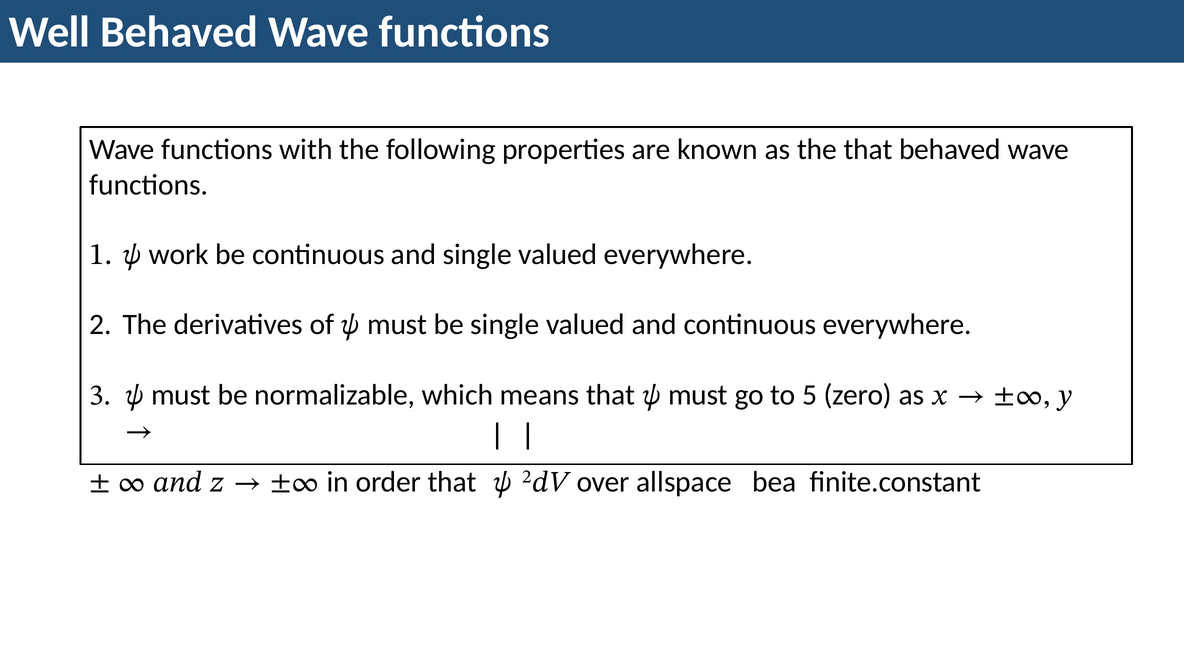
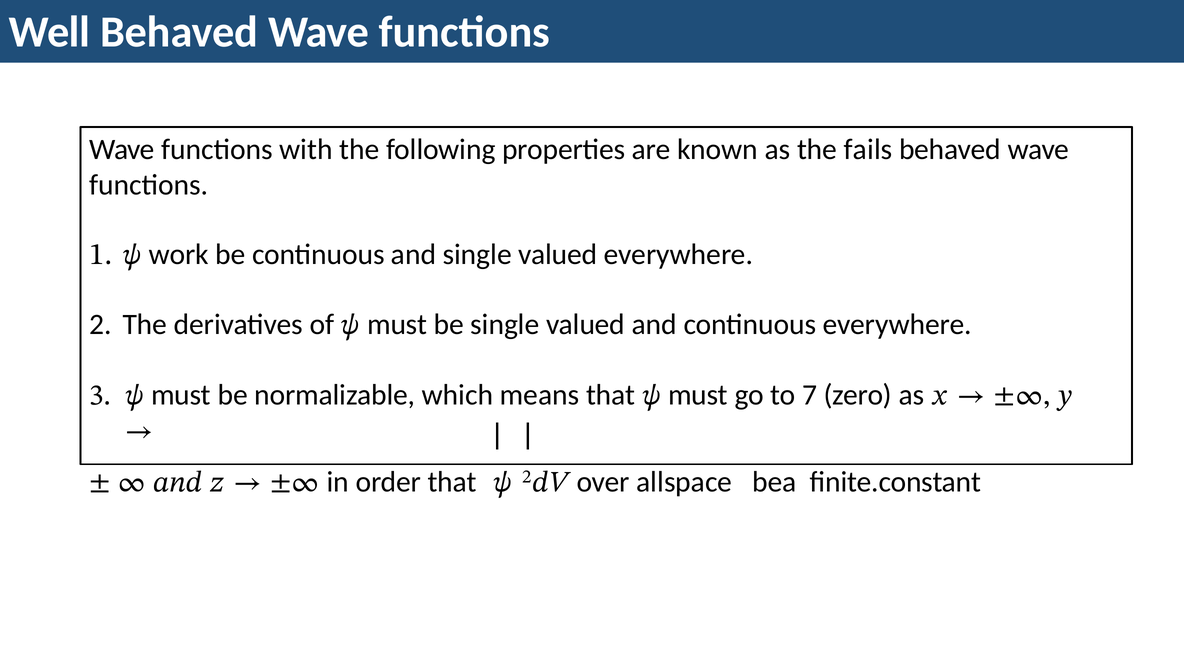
the that: that -> fails
5: 5 -> 7
